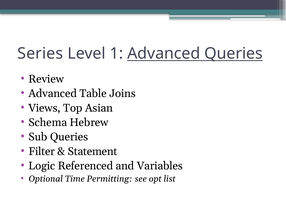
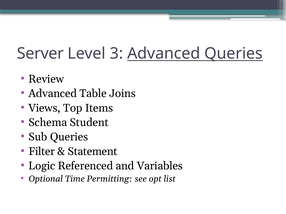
Series: Series -> Server
1: 1 -> 3
Asian: Asian -> Items
Hebrew: Hebrew -> Student
